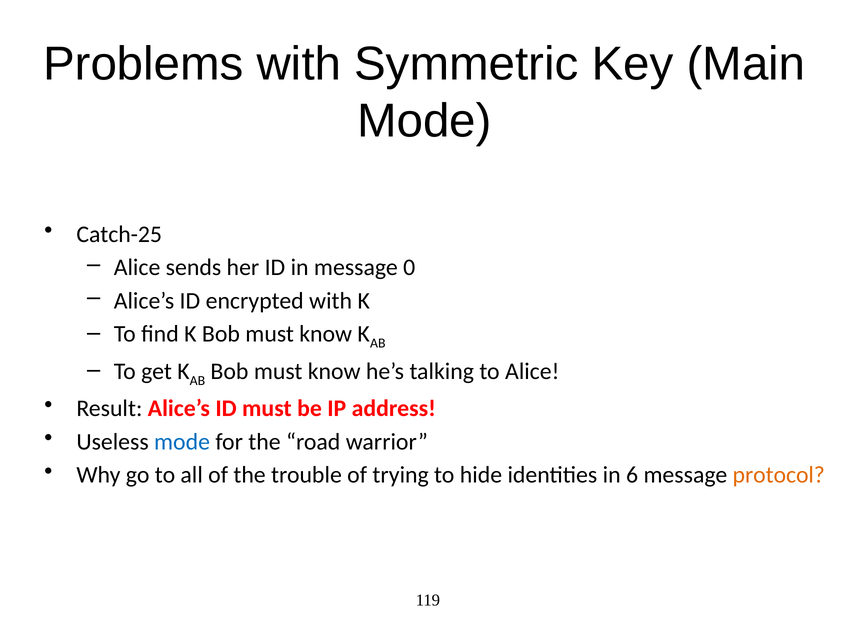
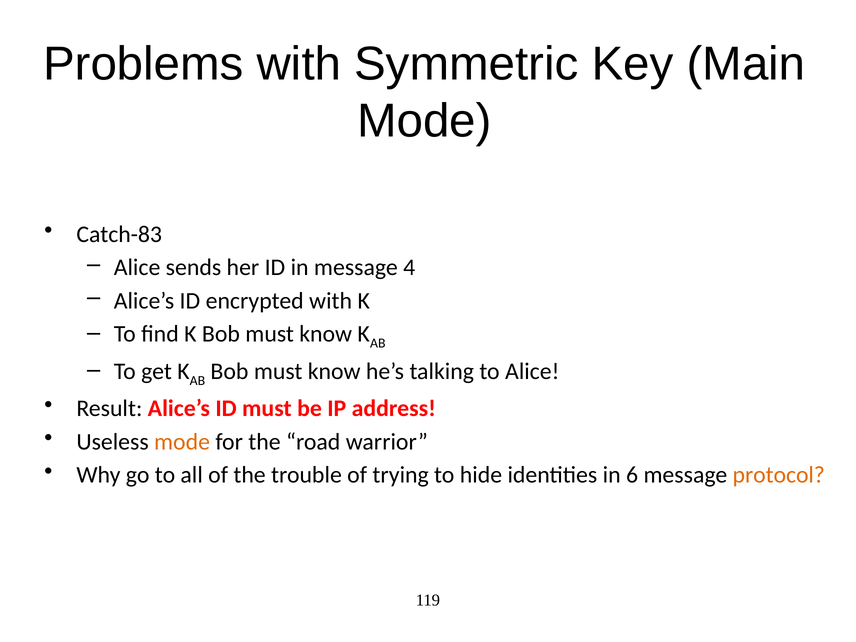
Catch-25: Catch-25 -> Catch-83
0: 0 -> 4
mode at (182, 442) colour: blue -> orange
